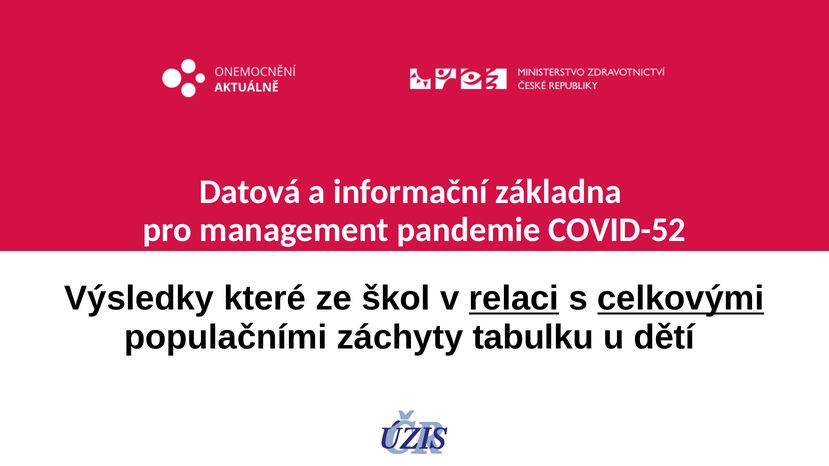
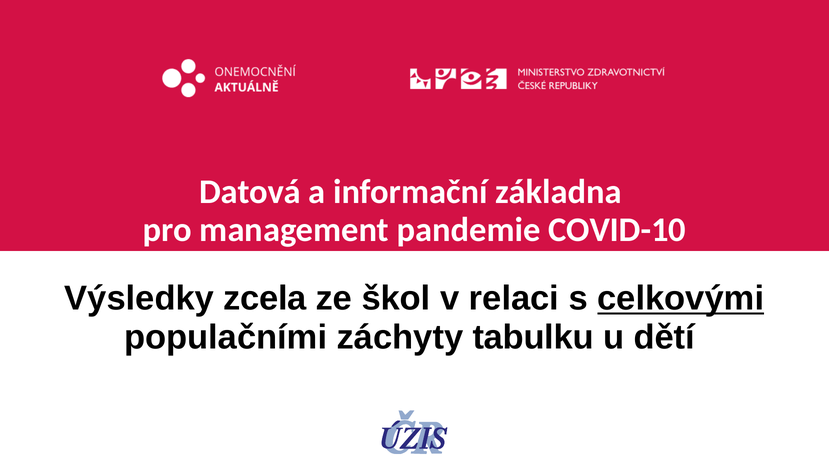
COVID-52: COVID-52 -> COVID-10
které: které -> zcela
relaci underline: present -> none
